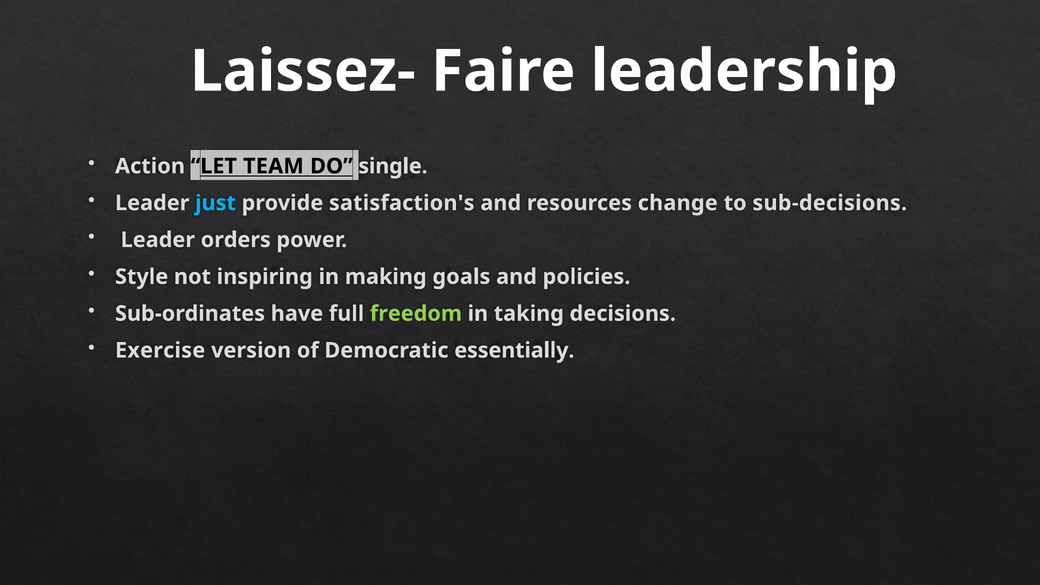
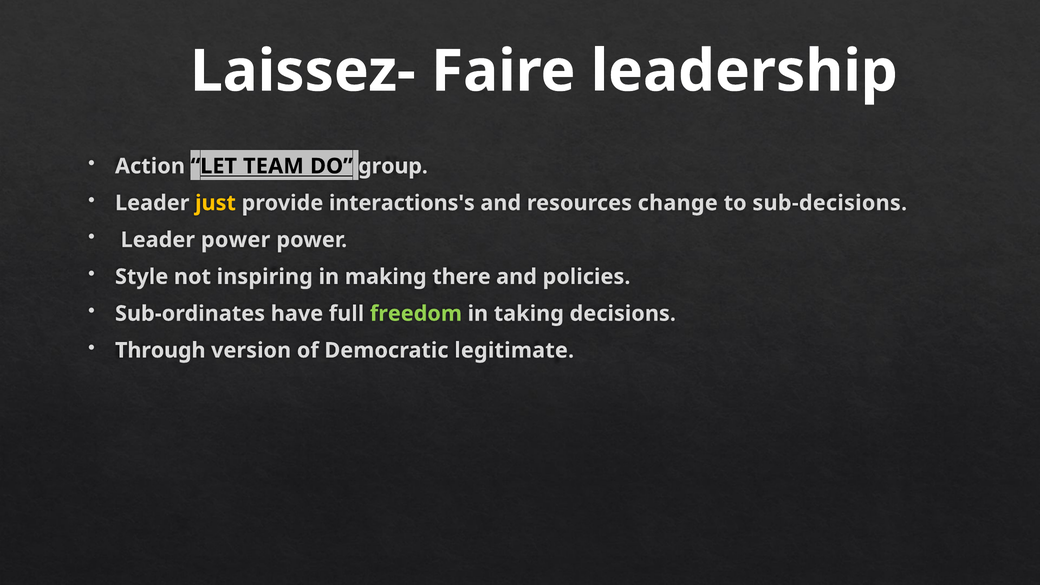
single: single -> group
just colour: light blue -> yellow
satisfaction's: satisfaction's -> interactions's
Leader orders: orders -> power
goals: goals -> there
Exercise: Exercise -> Through
essentially: essentially -> legitimate
